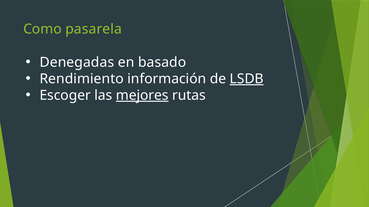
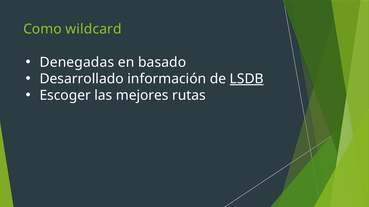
pasarela: pasarela -> wildcard
Rendimiento: Rendimiento -> Desarrollado
mejores underline: present -> none
